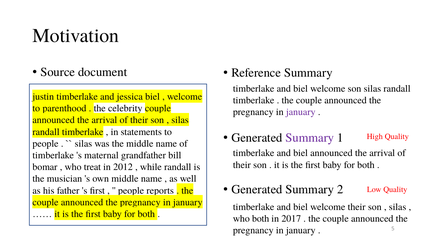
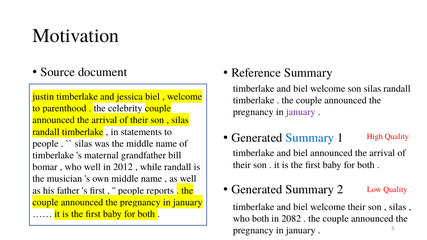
Summary at (310, 138) colour: purple -> blue
who treat: treat -> well
2017: 2017 -> 2082
